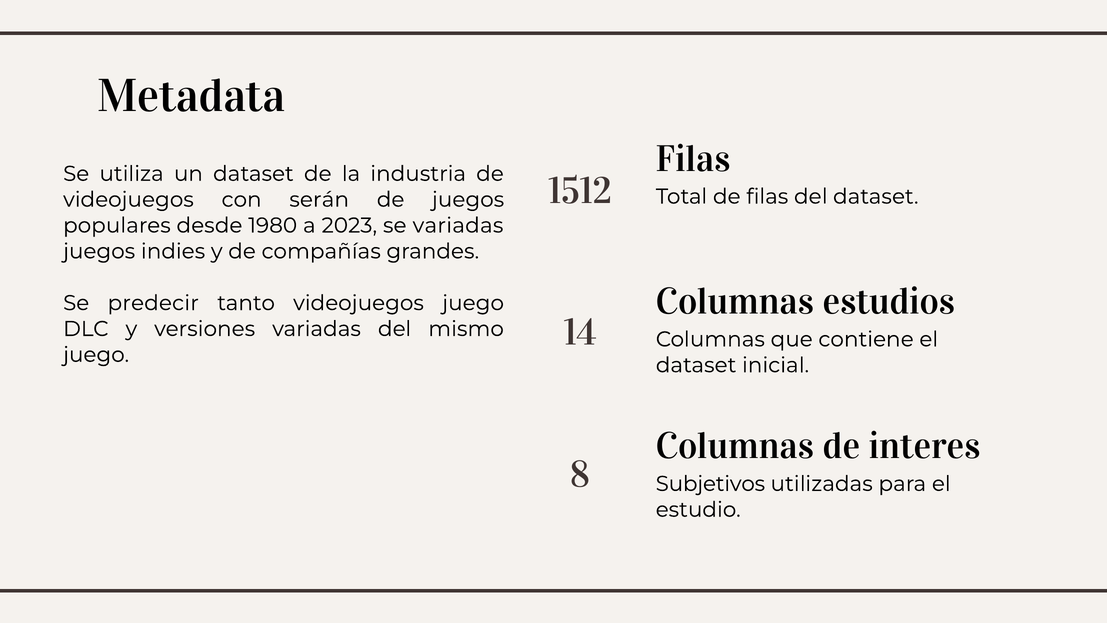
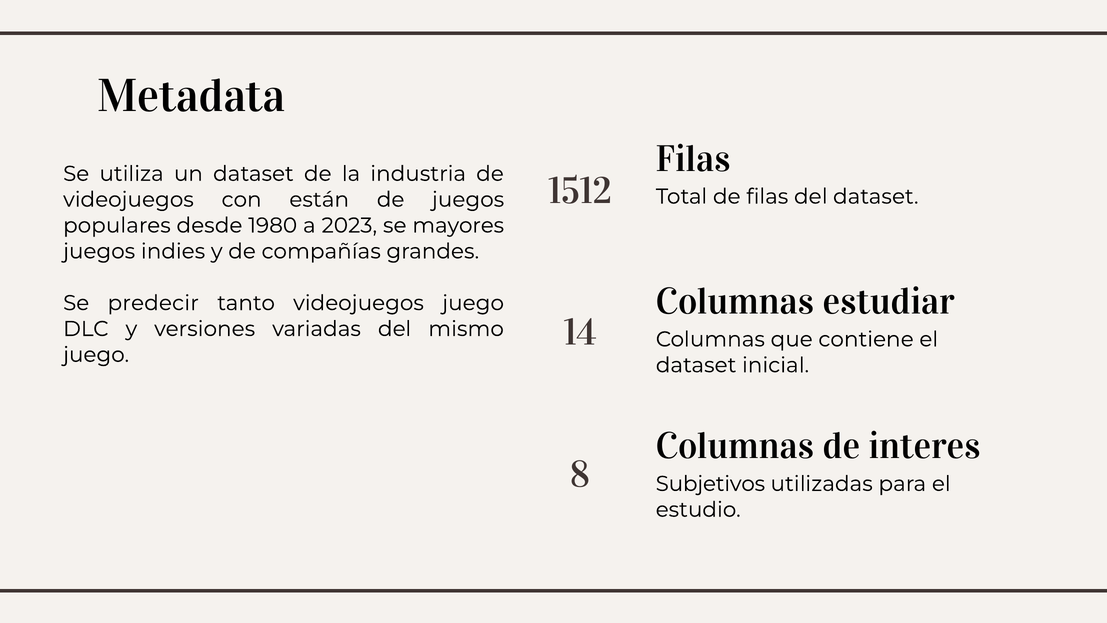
serán: serán -> están
se variadas: variadas -> mayores
estudios: estudios -> estudiar
